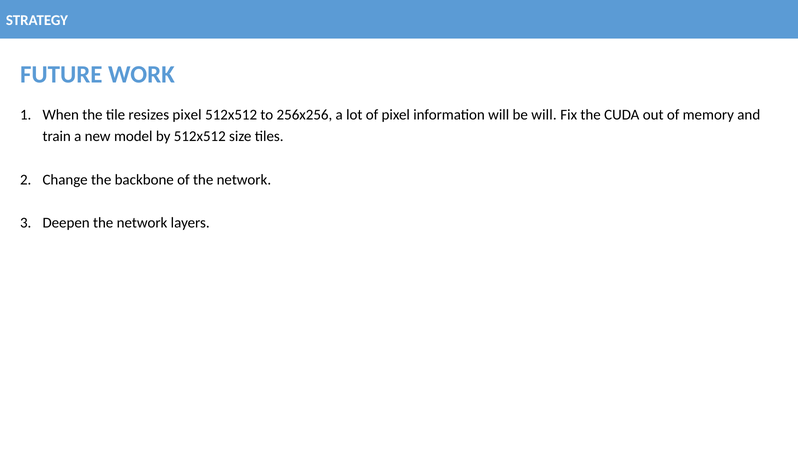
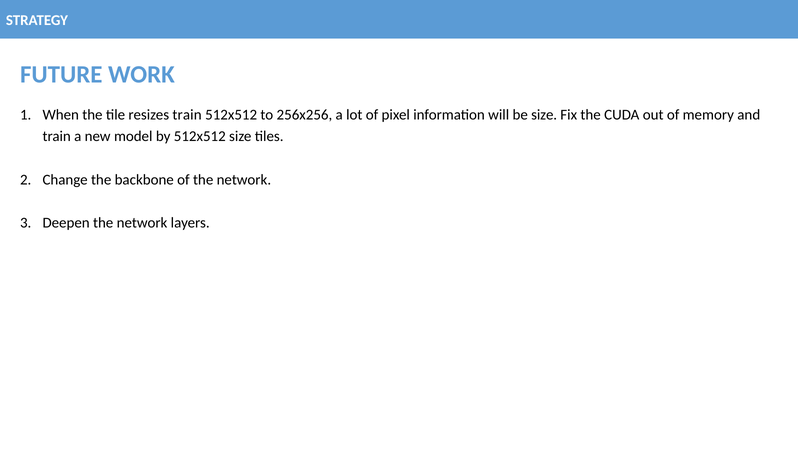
resizes pixel: pixel -> train
be will: will -> size
